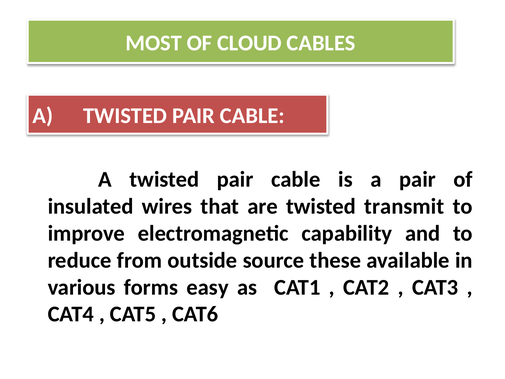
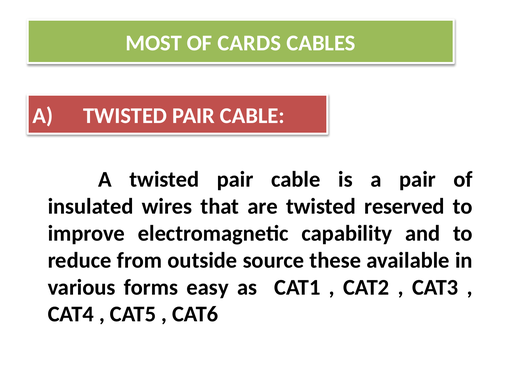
CLOUD: CLOUD -> CARDS
transmit: transmit -> reserved
